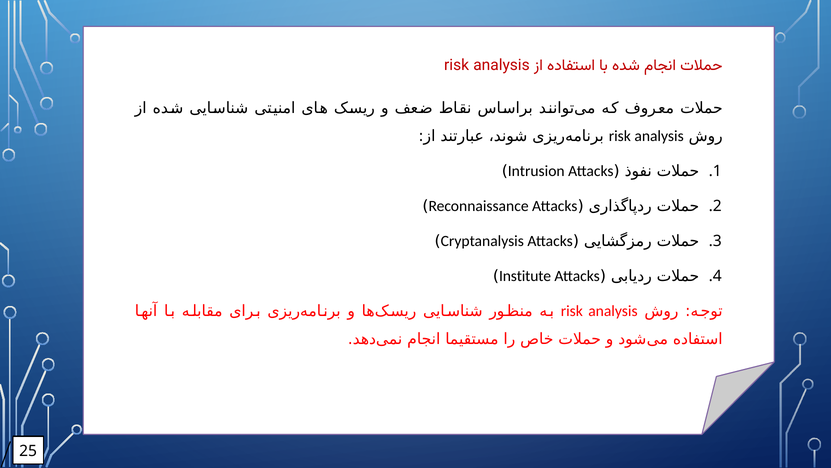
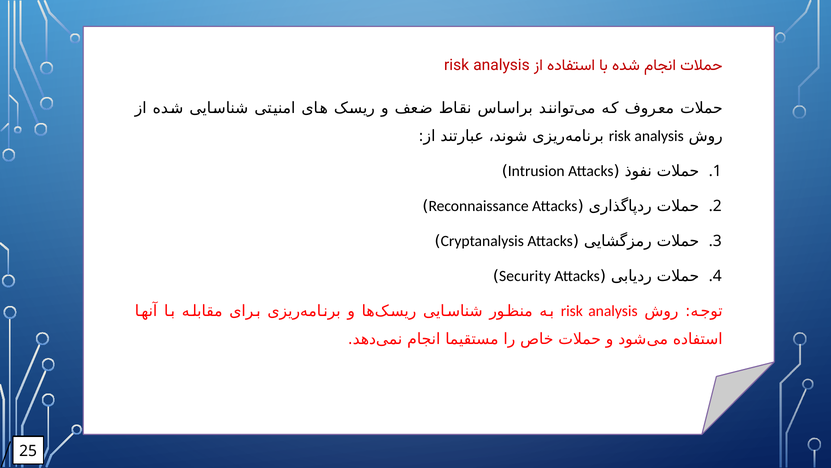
Institute: Institute -> Security
